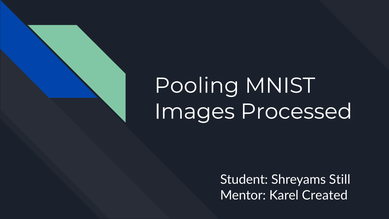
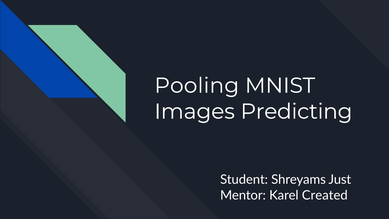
Processed: Processed -> Predicting
Still: Still -> Just
